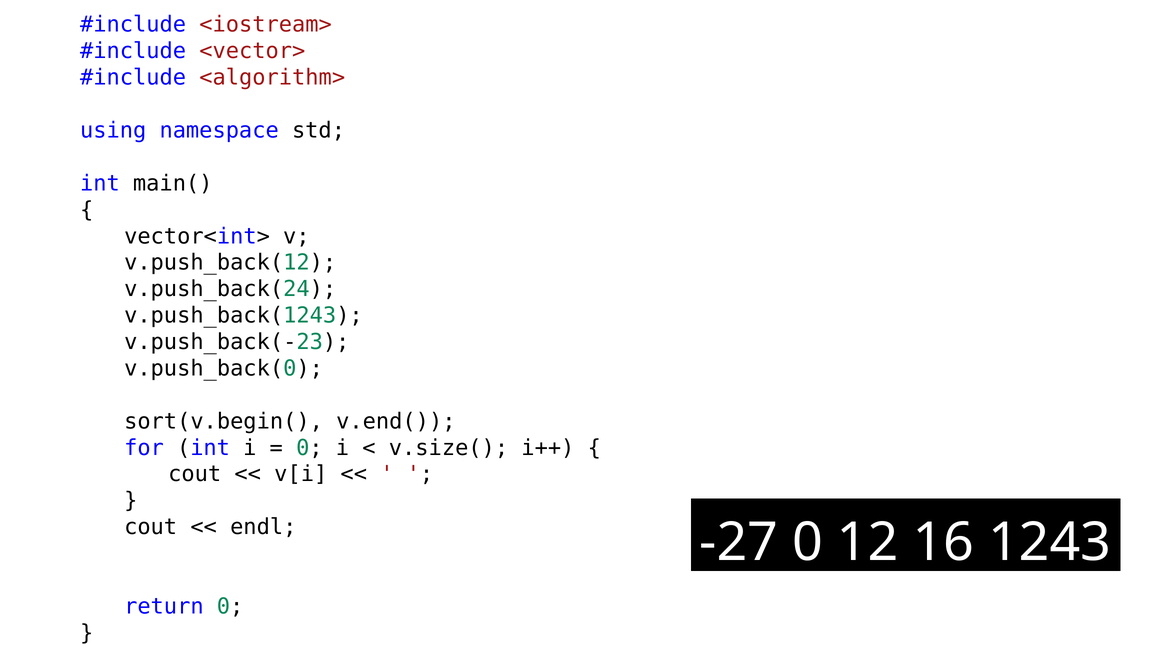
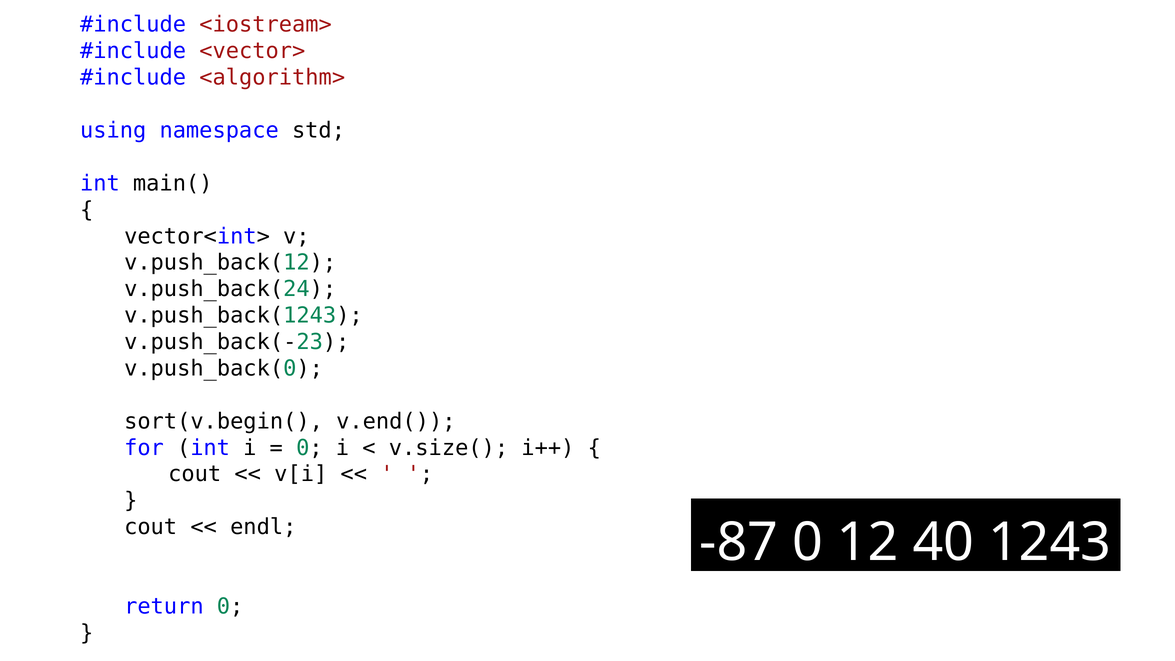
-27: -27 -> -87
16: 16 -> 40
